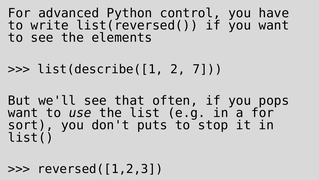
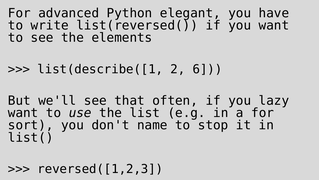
control: control -> elegant
7: 7 -> 6
pops: pops -> lazy
puts: puts -> name
